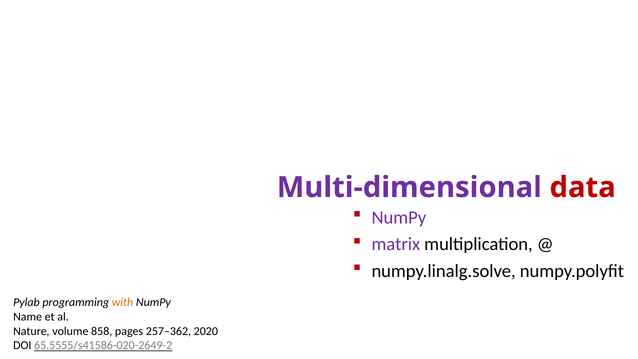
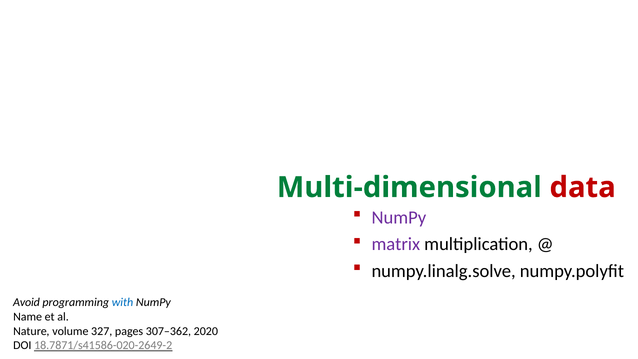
Multi-dimensional colour: purple -> green
Pylab: Pylab -> Avoid
with colour: orange -> blue
858: 858 -> 327
257–362: 257–362 -> 307–362
65.5555/s41586-020-2649-2: 65.5555/s41586-020-2649-2 -> 18.7871/s41586-020-2649-2
